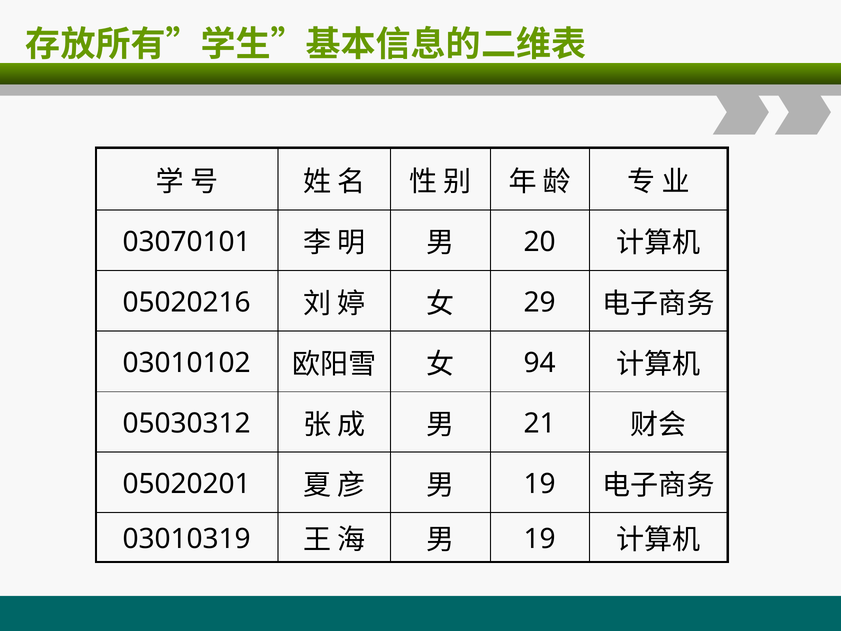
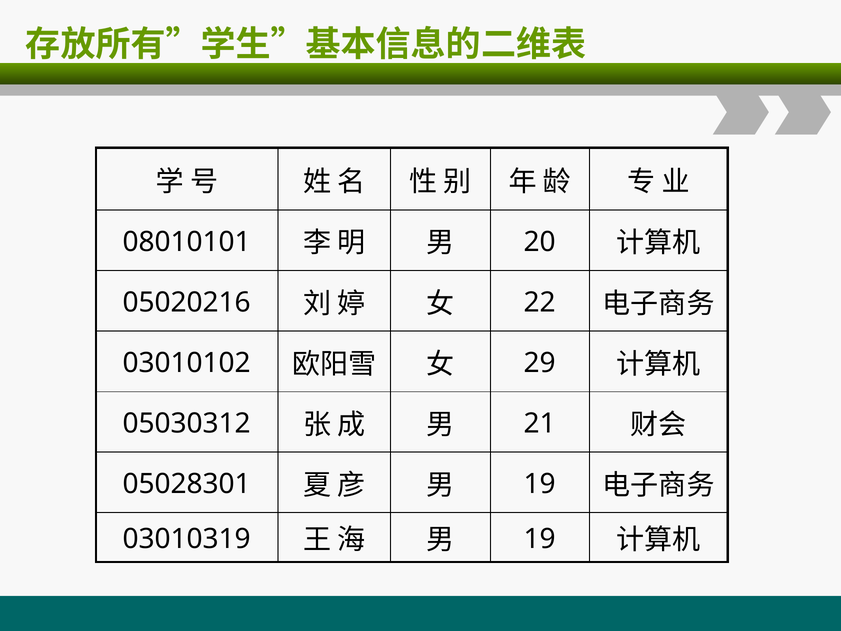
03070101: 03070101 -> 08010101
29: 29 -> 22
94: 94 -> 29
05020201: 05020201 -> 05028301
